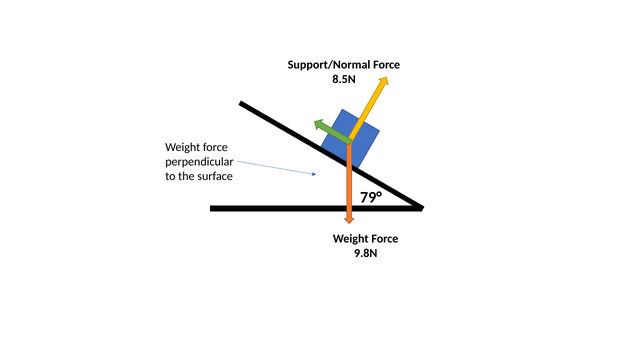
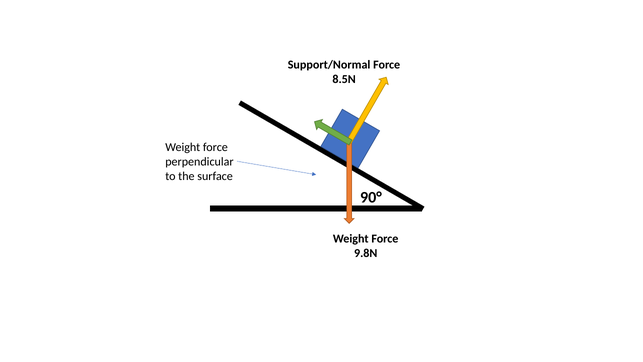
79°: 79° -> 90°
